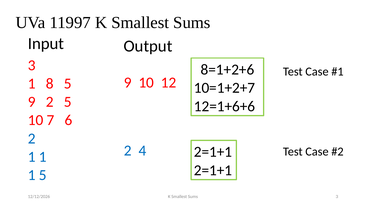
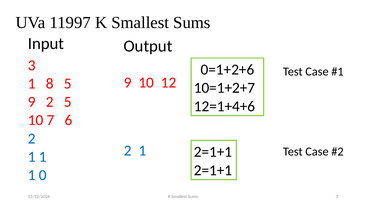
8=1+2+6: 8=1+2+6 -> 0=1+2+6
12=1+6+6: 12=1+6+6 -> 12=1+4+6
4 at (142, 150): 4 -> 1
1 5: 5 -> 0
